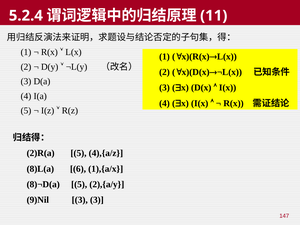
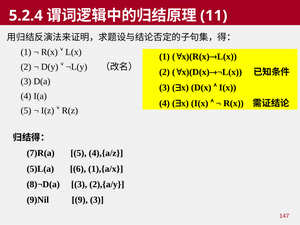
2)R(a: 2)R(a -> 7)R(a
8)L(a: 8)L(a -> 5)L(a
8)¬D(a 5: 5 -> 3
9)Nil 3: 3 -> 9
